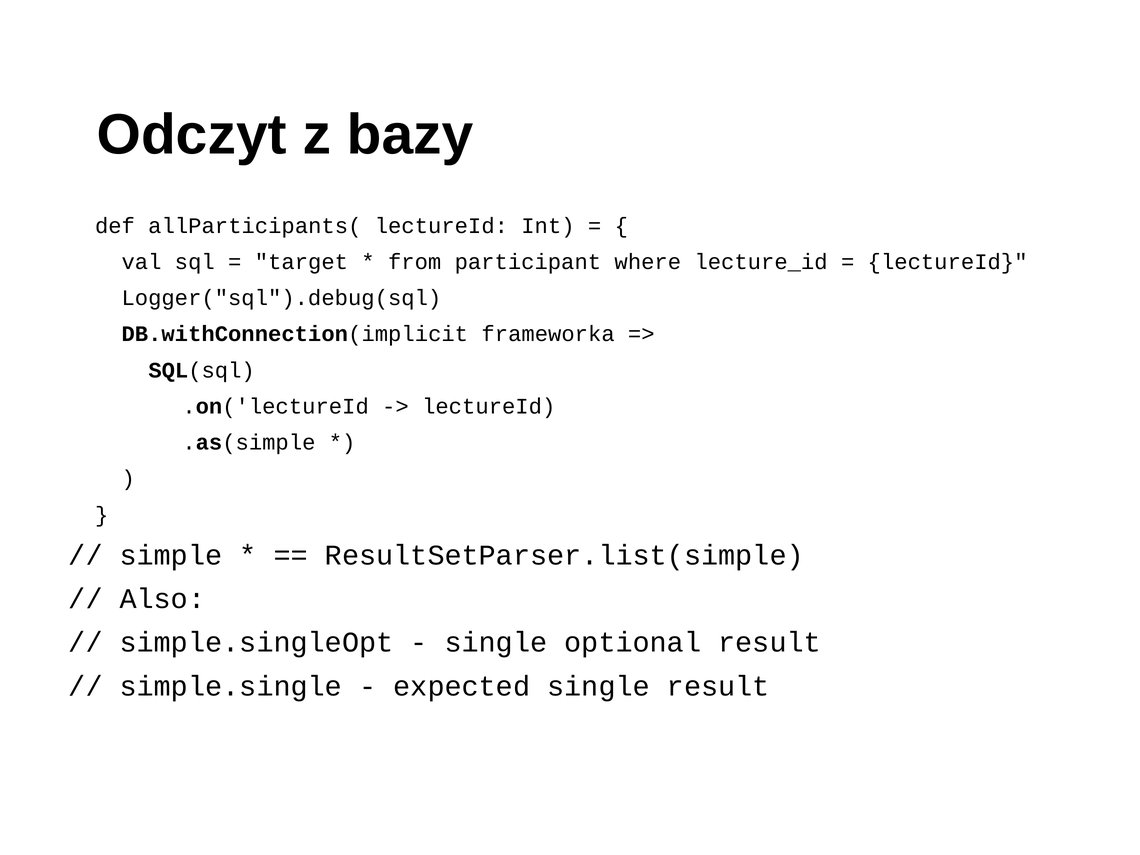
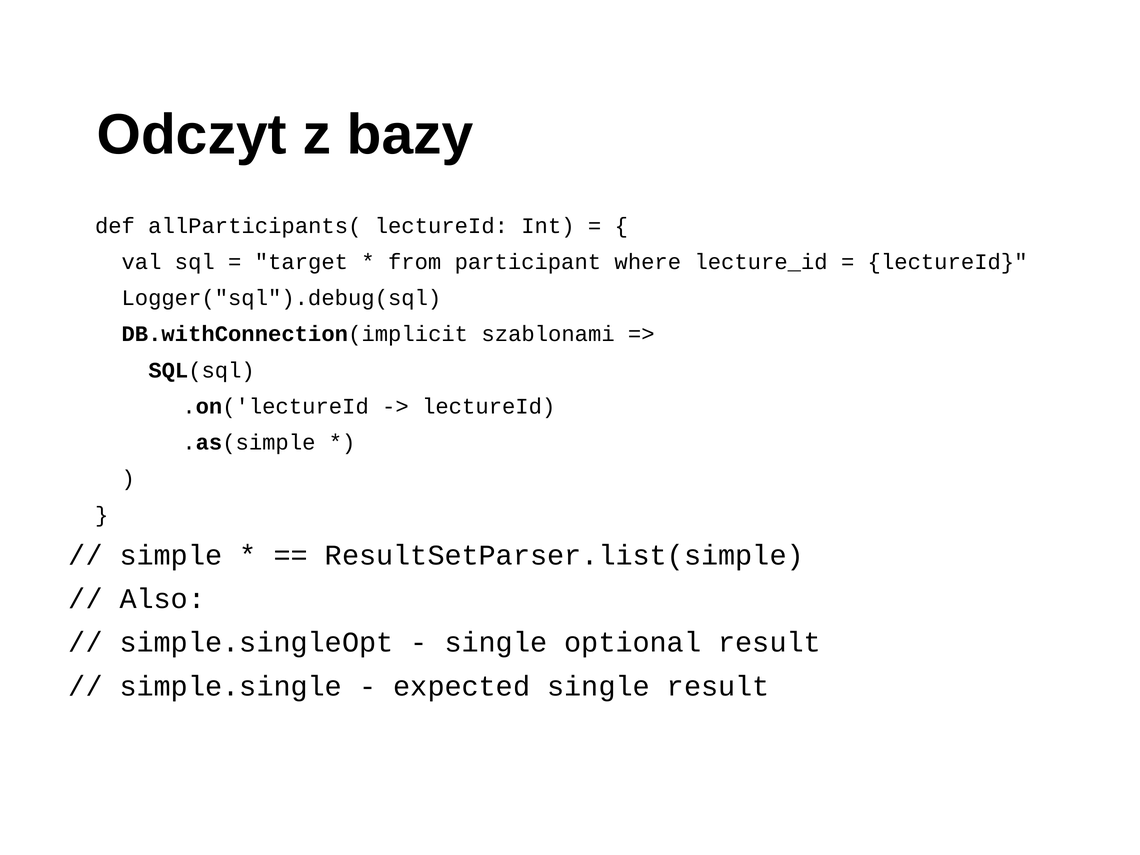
frameworka: frameworka -> szablonami
